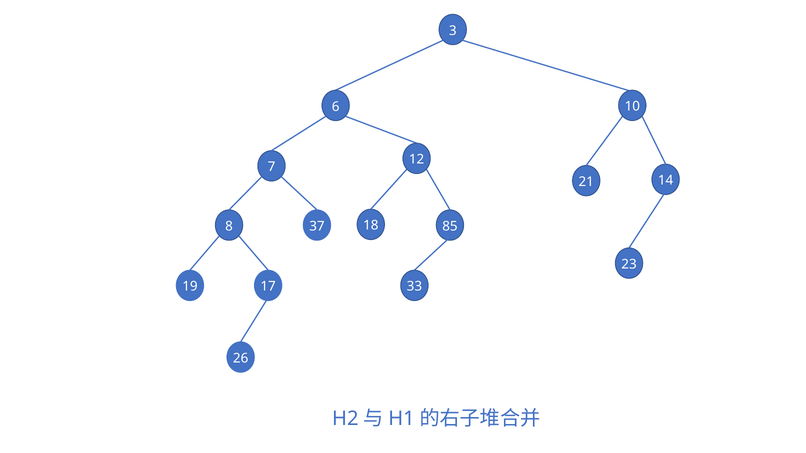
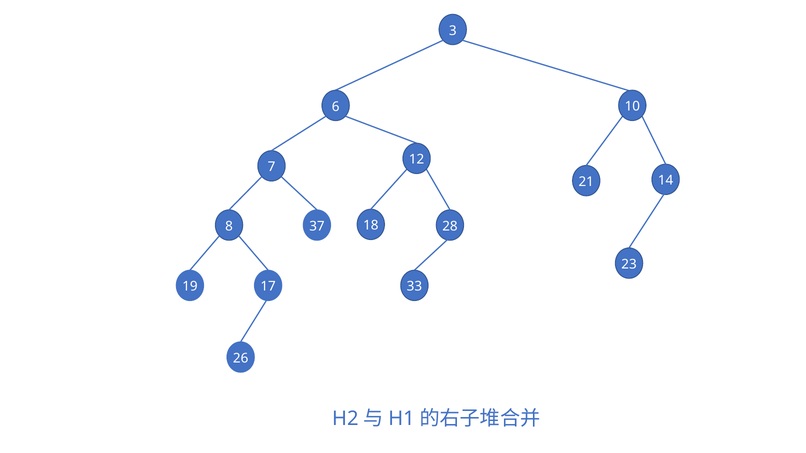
85: 85 -> 28
